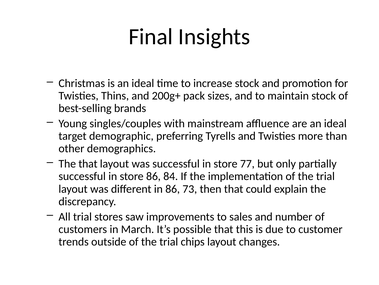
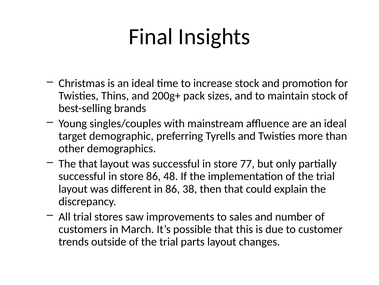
84: 84 -> 48
73: 73 -> 38
chips: chips -> parts
